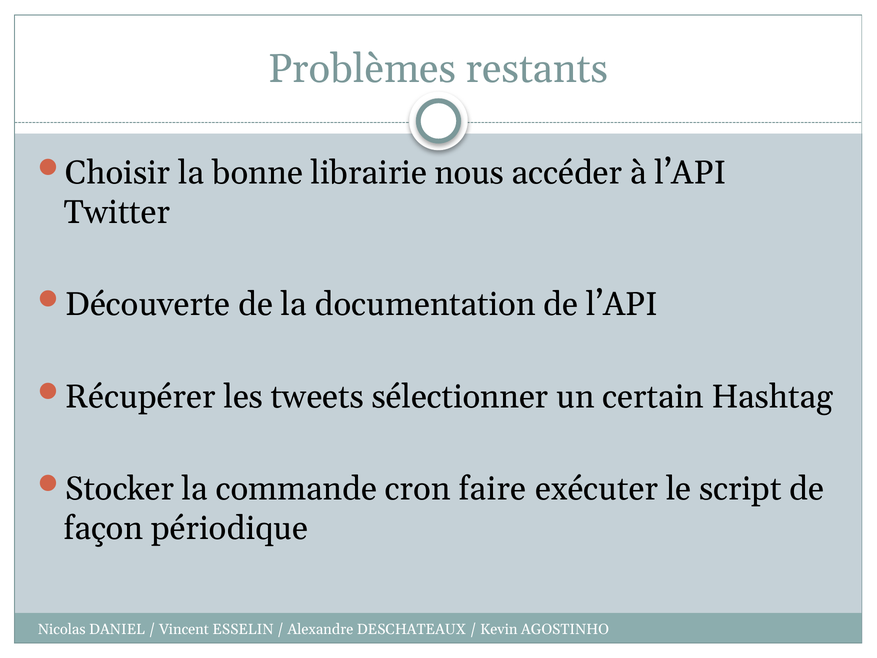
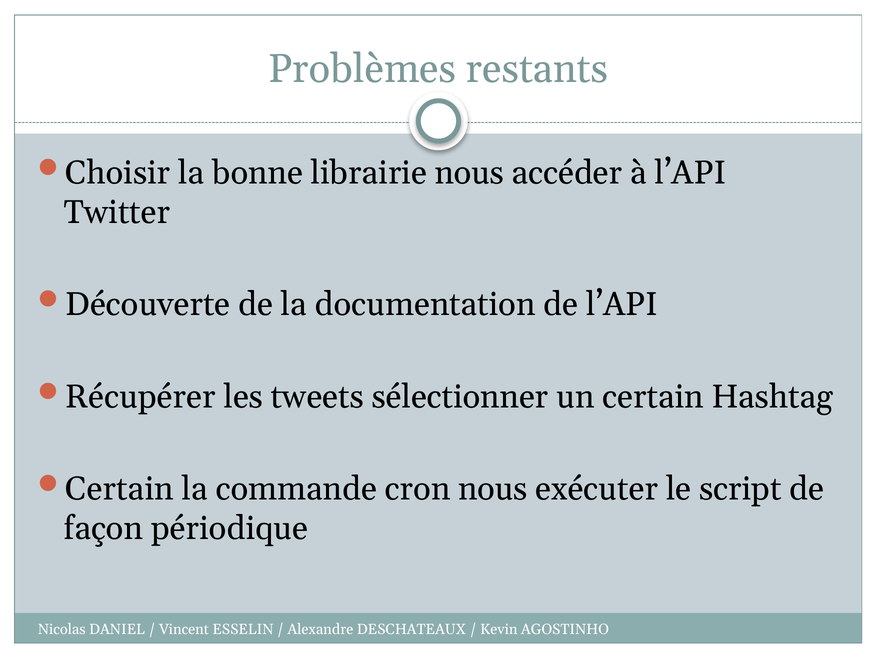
Stocker at (120, 489): Stocker -> Certain
cron faire: faire -> nous
